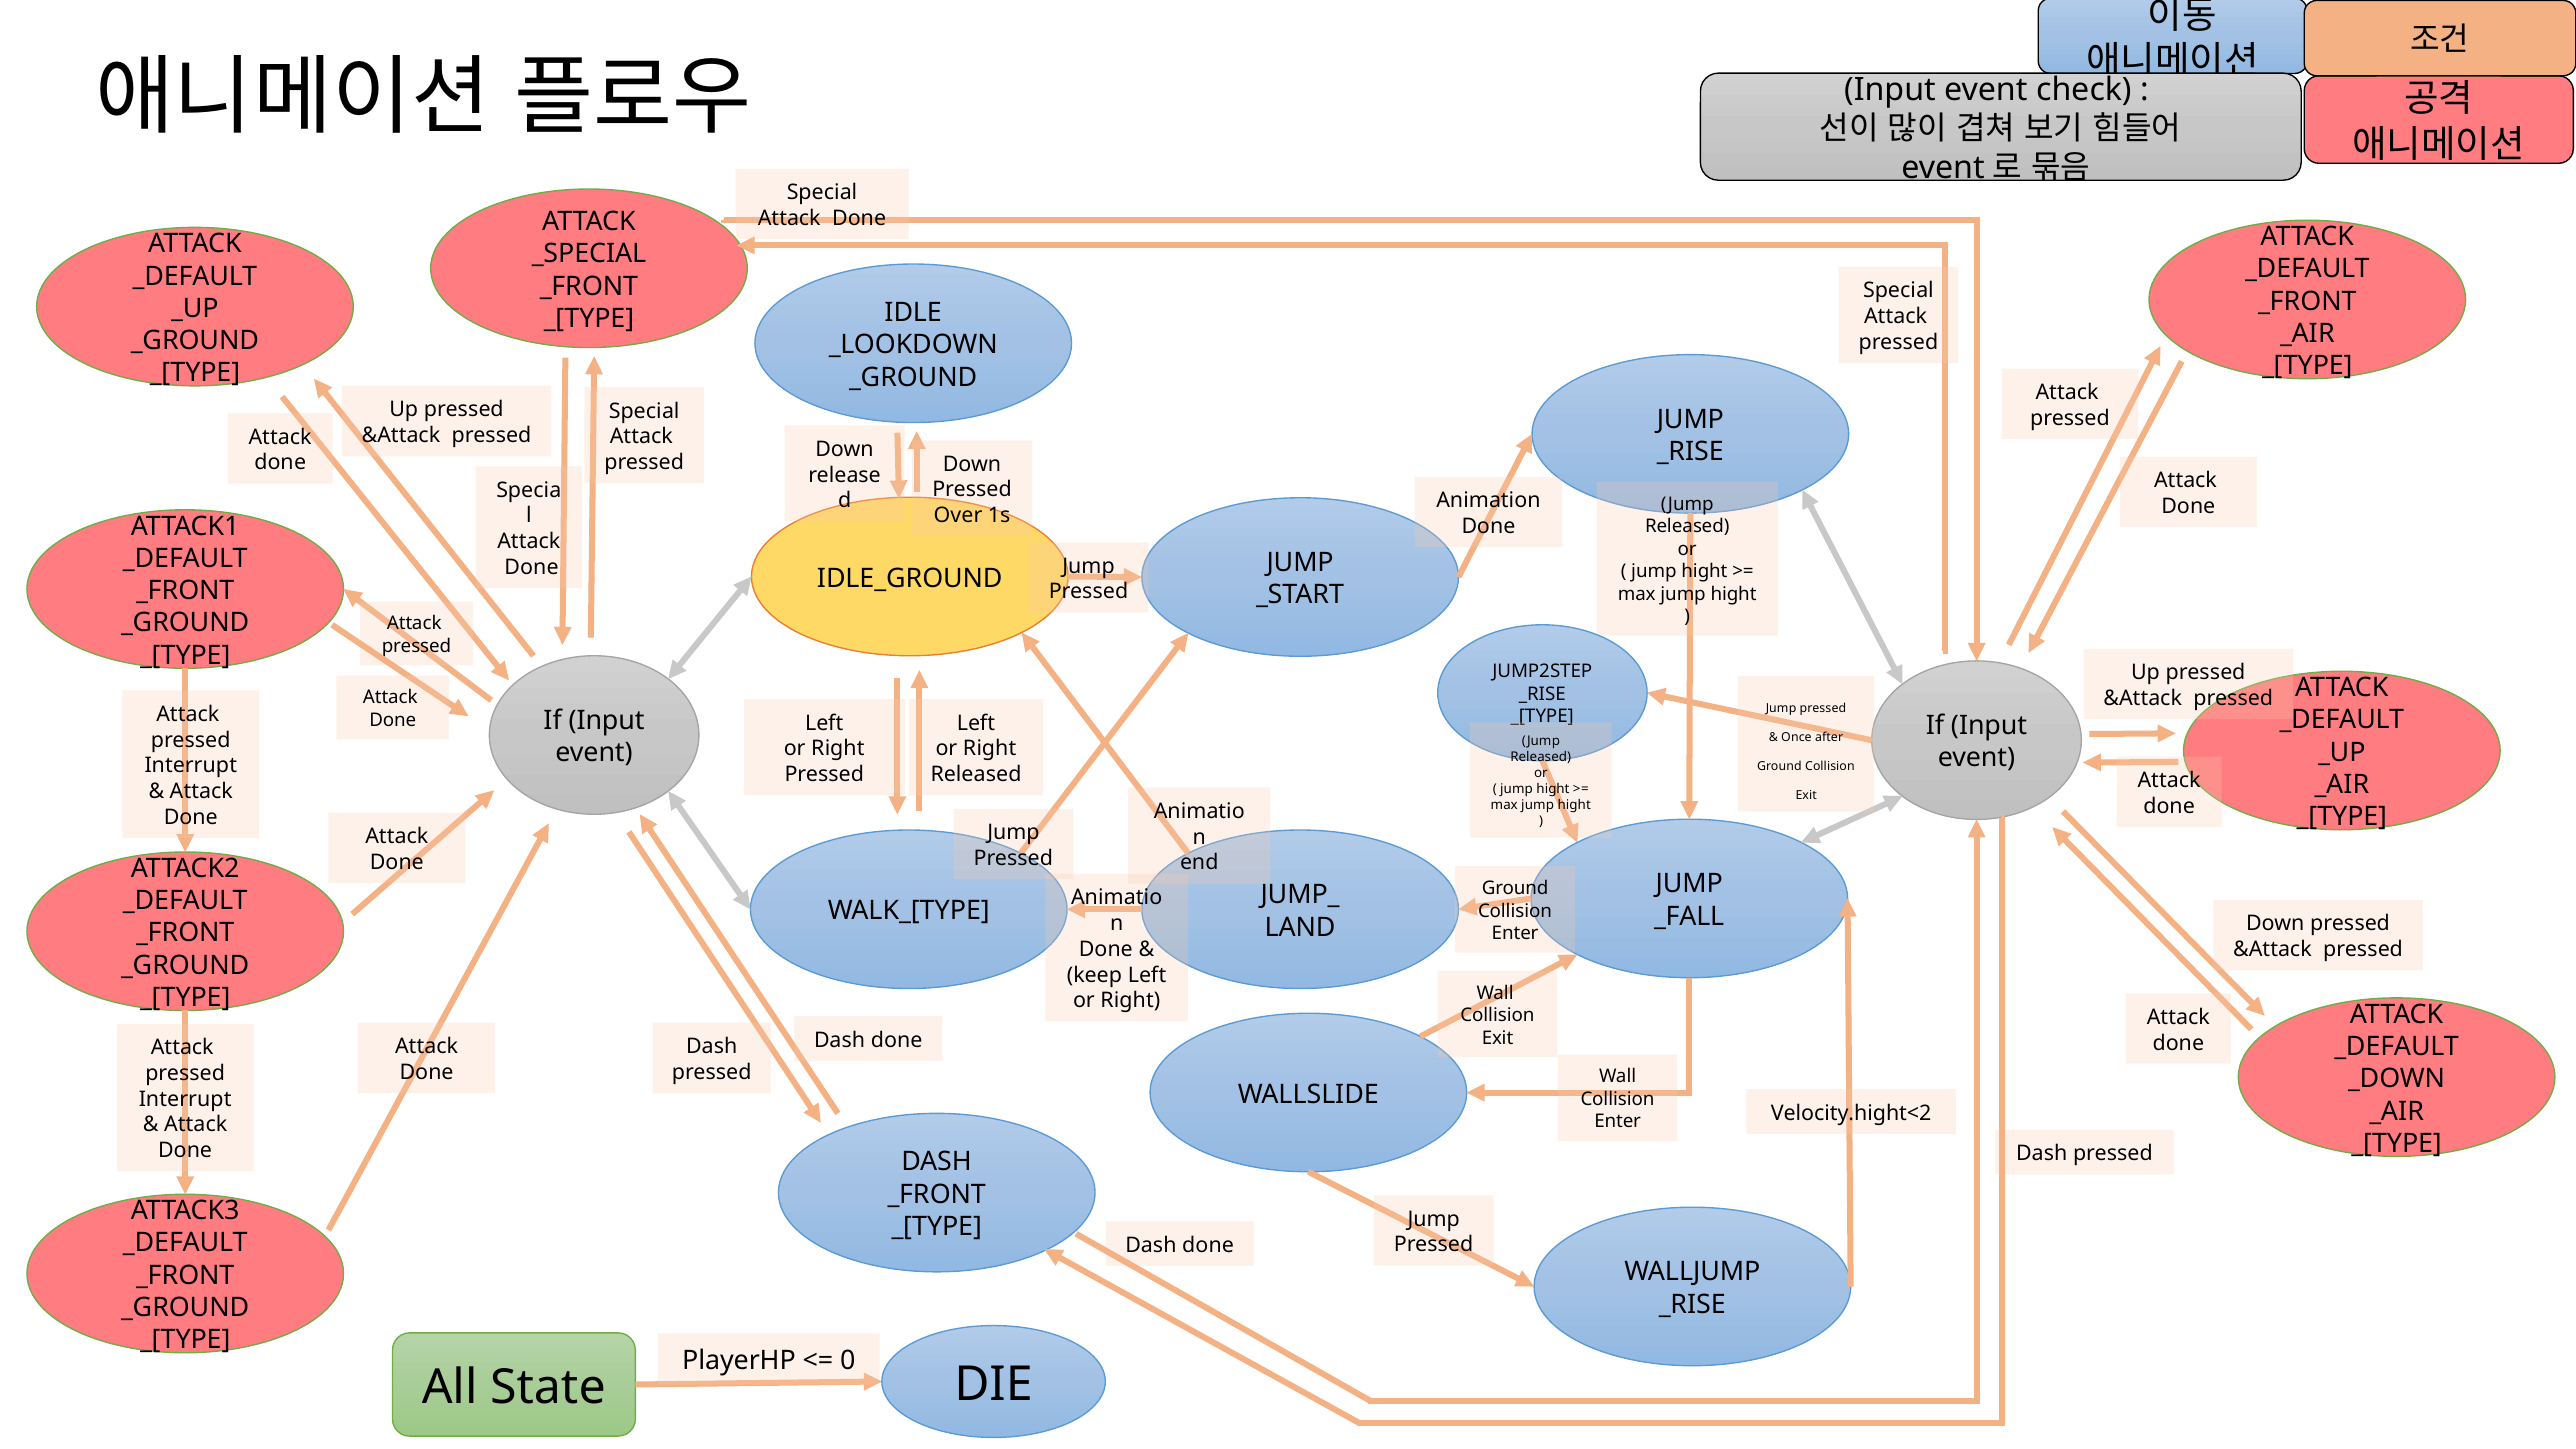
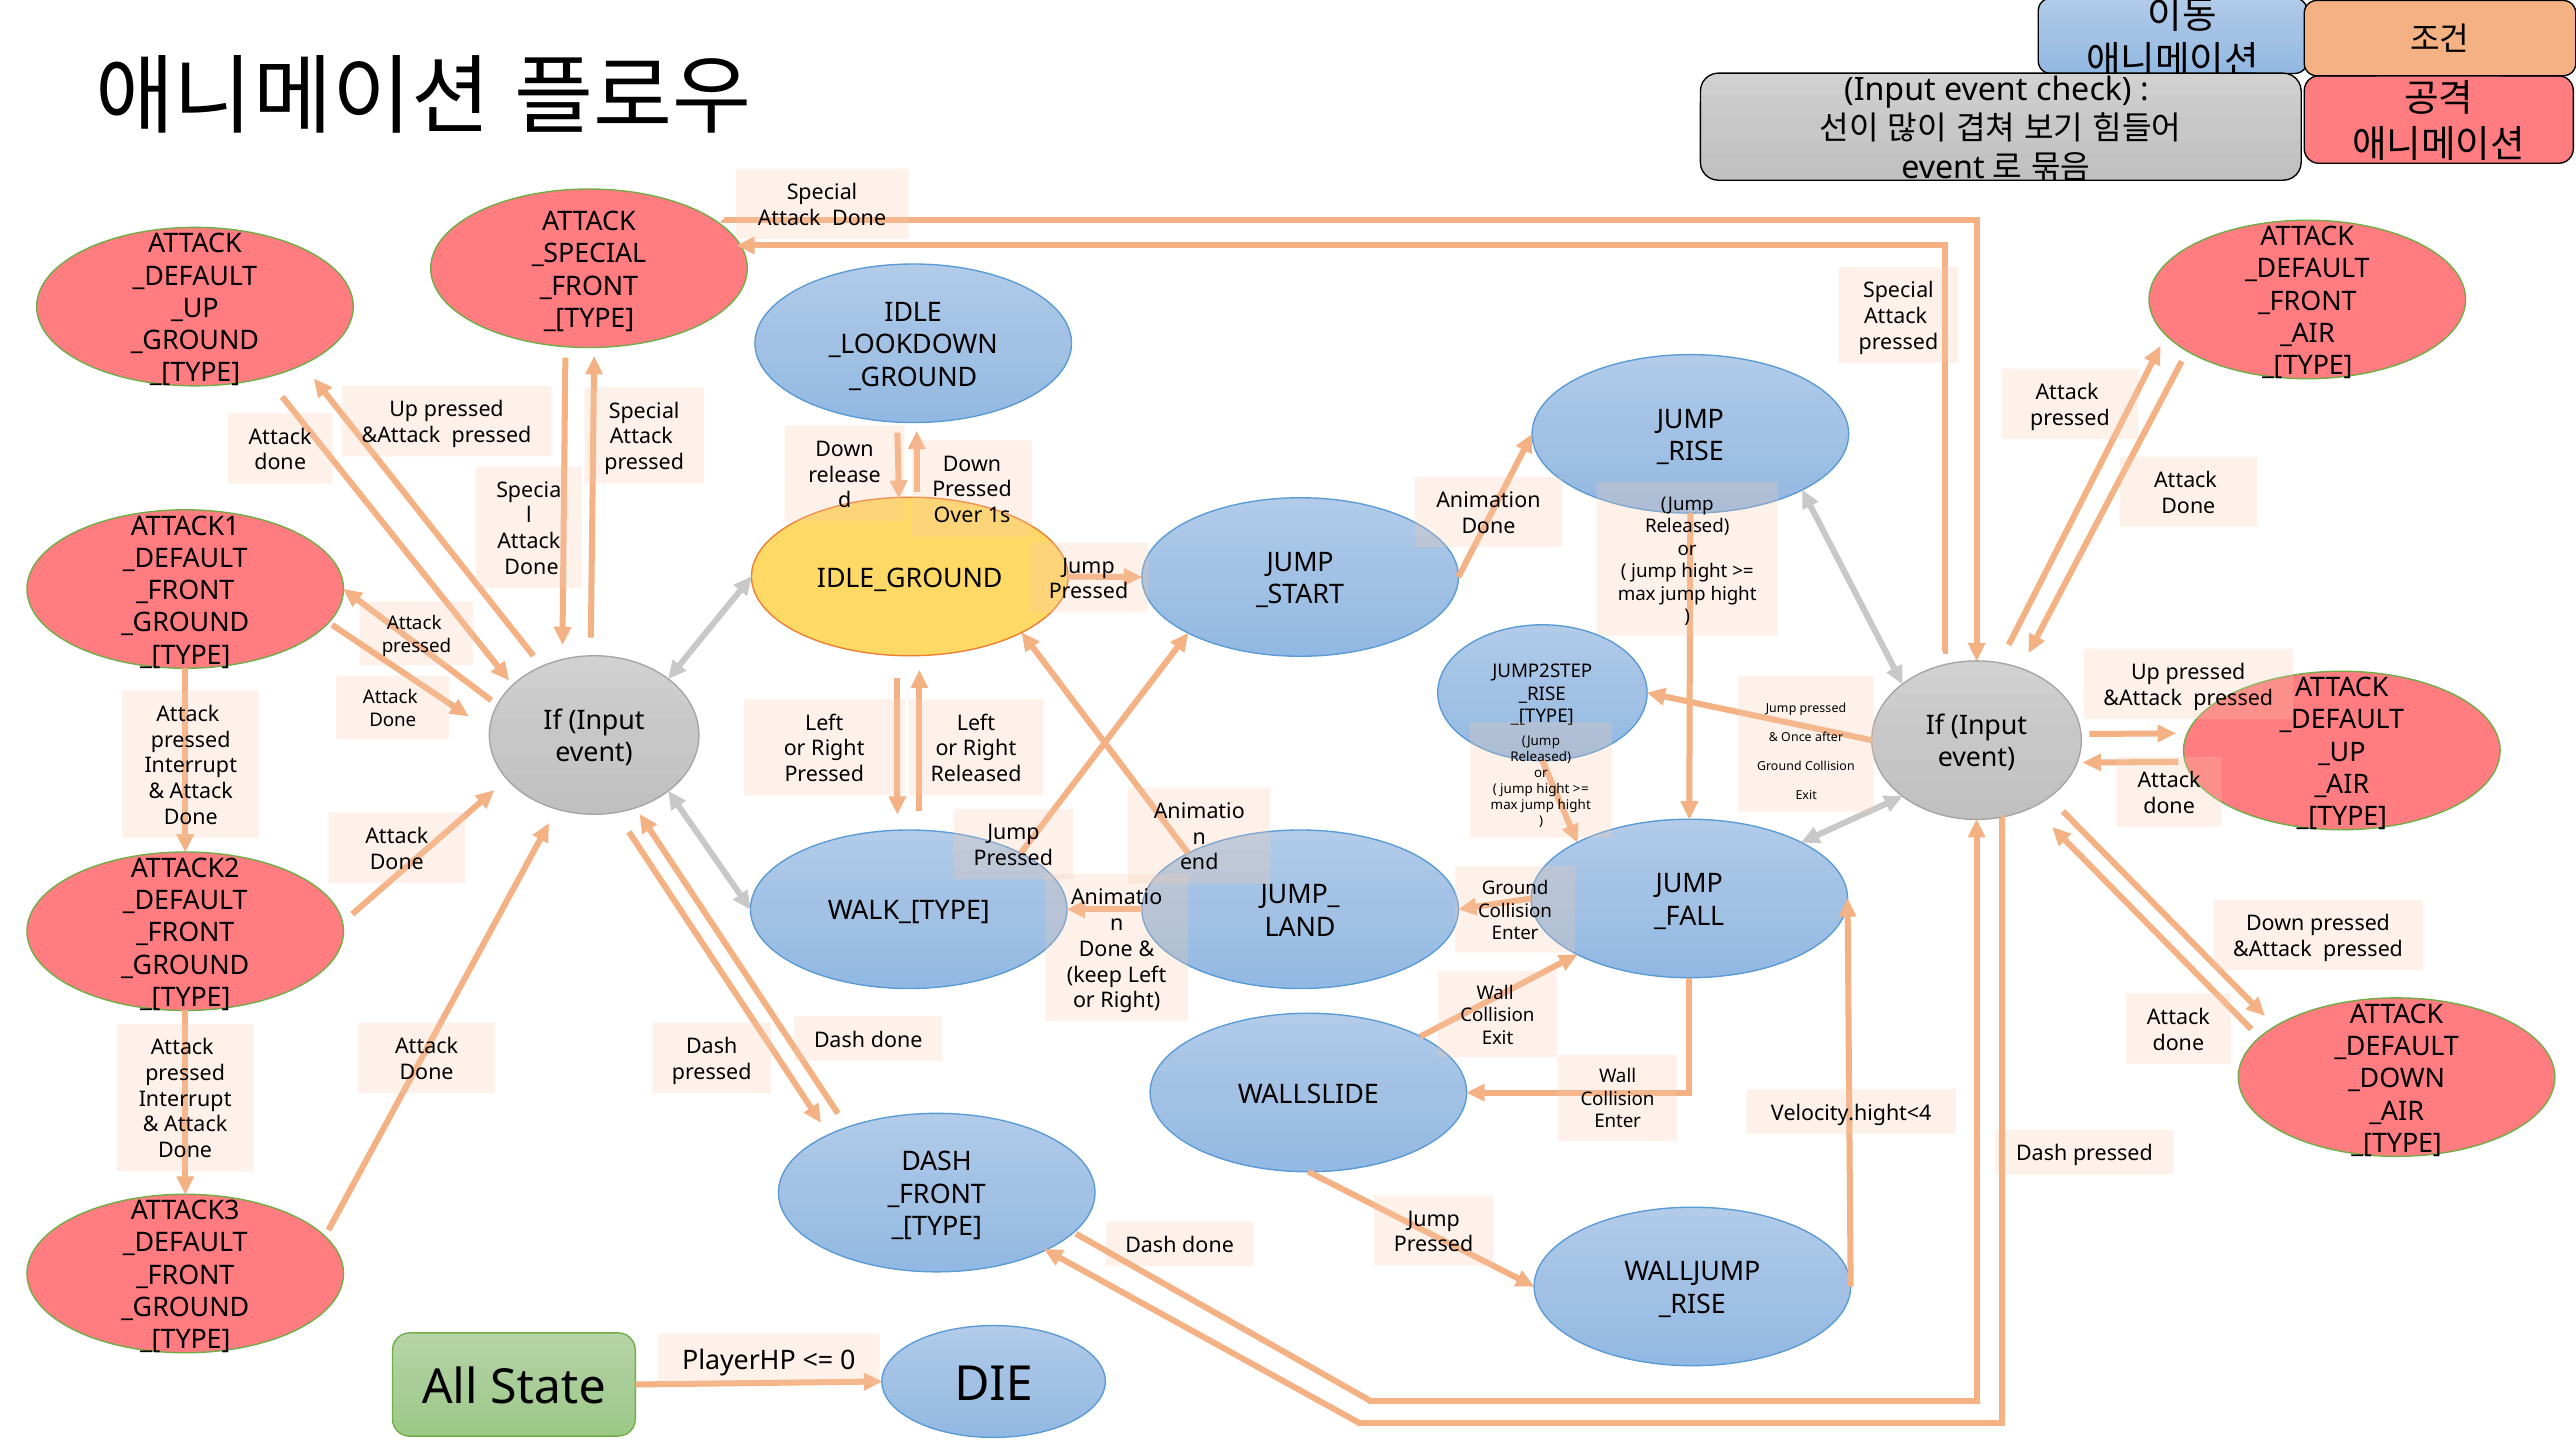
Velocity.hight<2: Velocity.hight<2 -> Velocity.hight<4
